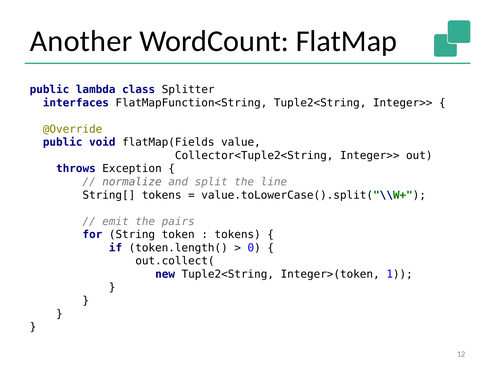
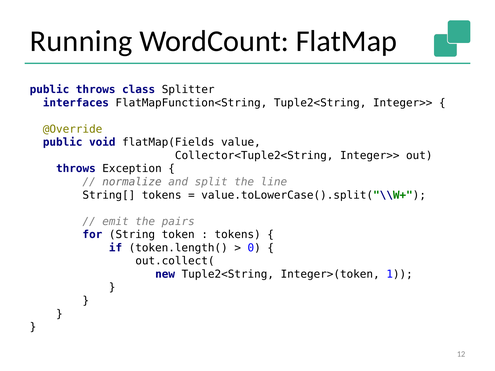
Another: Another -> Running
public lambda: lambda -> throws
